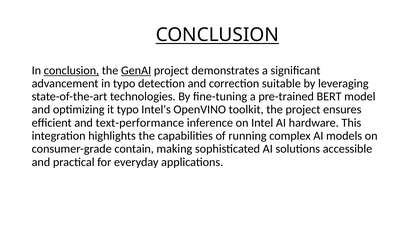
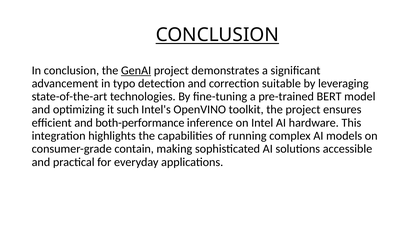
conclusion at (71, 70) underline: present -> none
it typo: typo -> such
text-performance: text-performance -> both-performance
